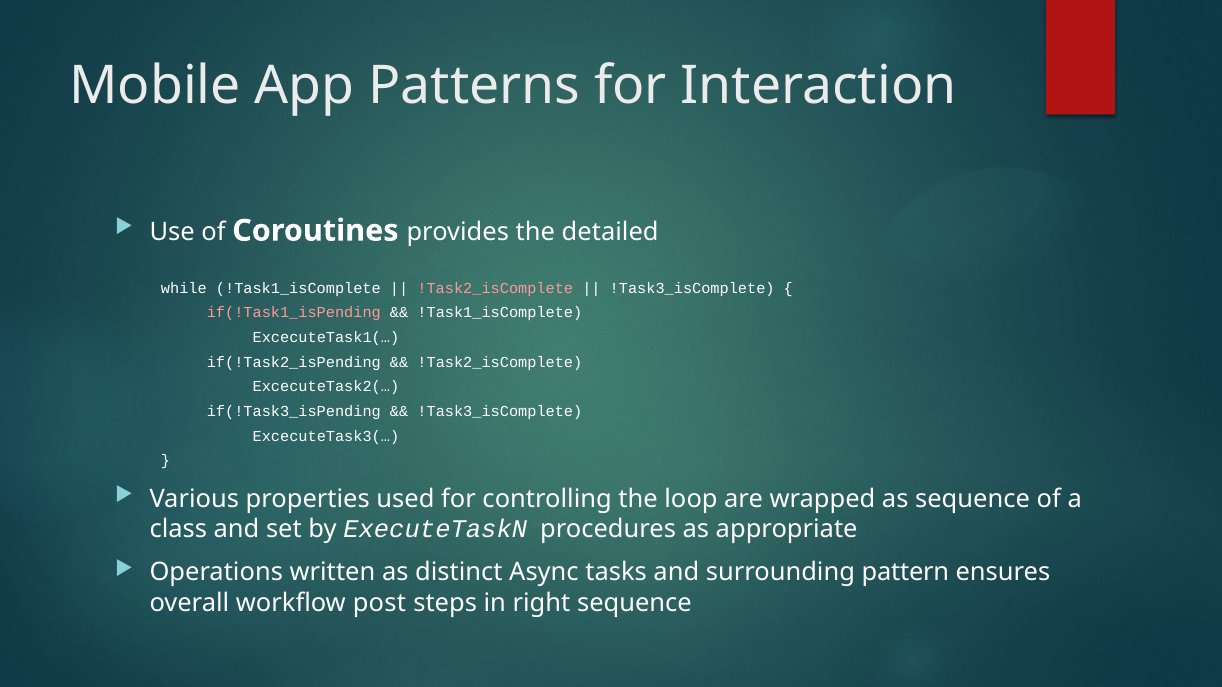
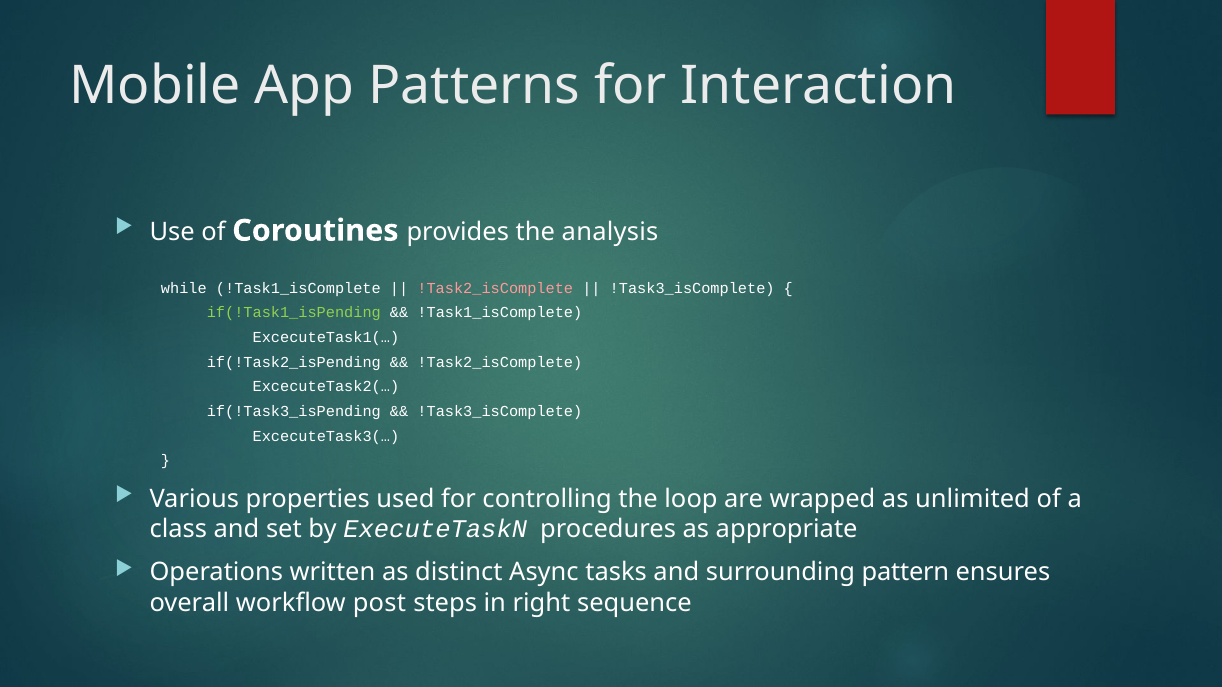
detailed: detailed -> analysis
if(!Task1_isPending colour: pink -> light green
as sequence: sequence -> unlimited
